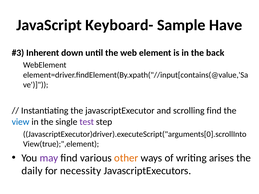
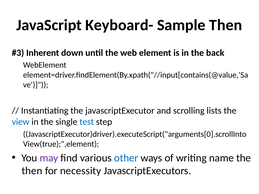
Sample Have: Have -> Then
scrolling find: find -> lists
test colour: purple -> blue
other colour: orange -> blue
arises: arises -> name
daily at (32, 171): daily -> then
